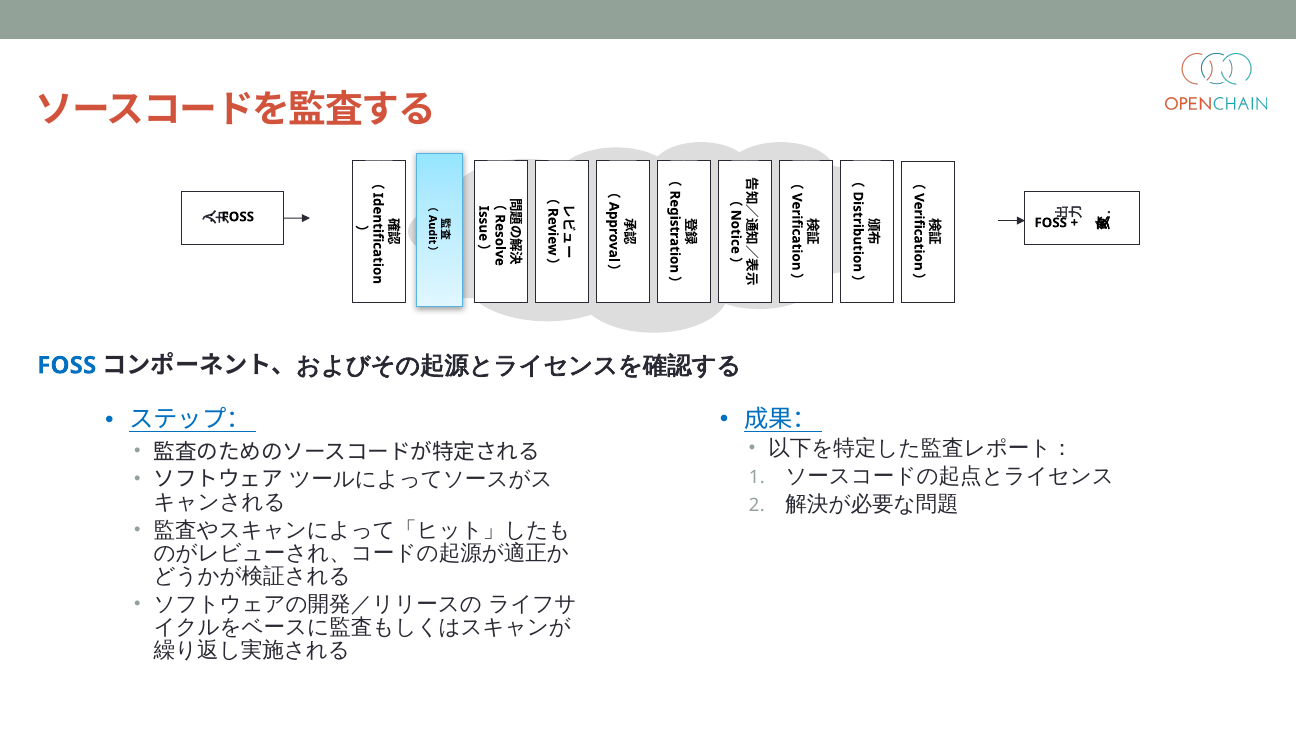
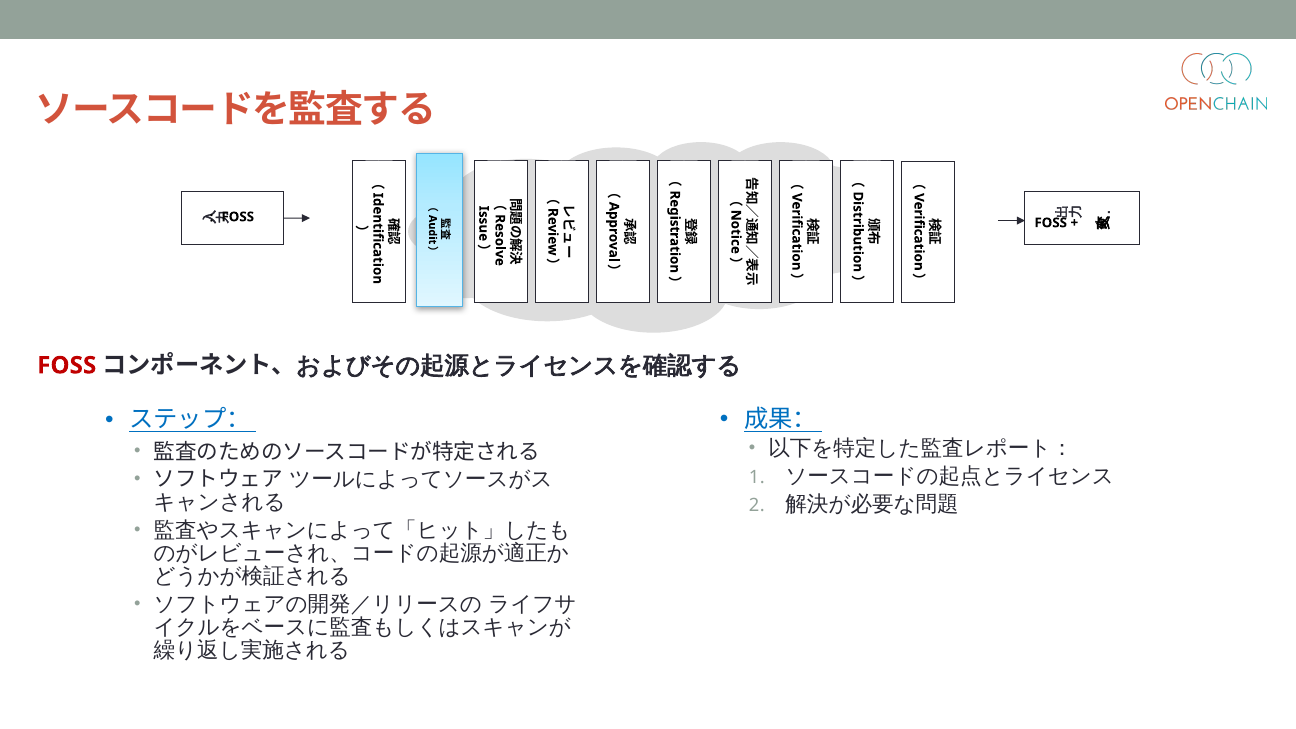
FOSS at (67, 365) colour: blue -> red
